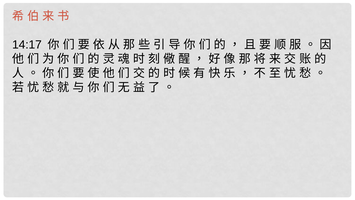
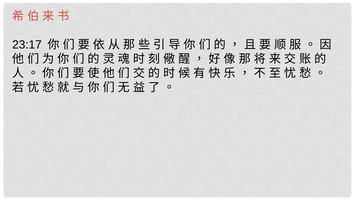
14:17: 14:17 -> 23:17
